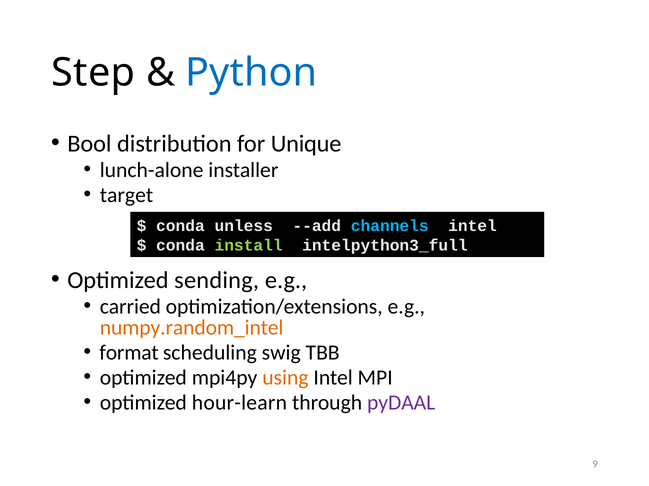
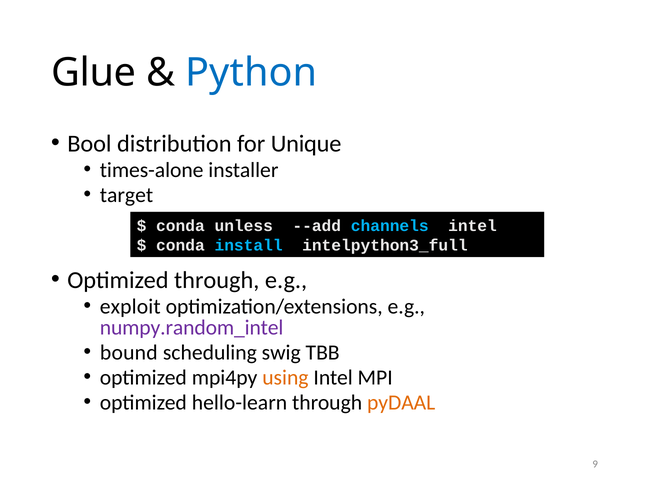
Step: Step -> Glue
lunch-alone: lunch-alone -> times-alone
install colour: light green -> light blue
Optimized sending: sending -> through
carried: carried -> exploit
numpy.random_intel colour: orange -> purple
format: format -> bound
hour-learn: hour-learn -> hello-learn
pyDAAL colour: purple -> orange
